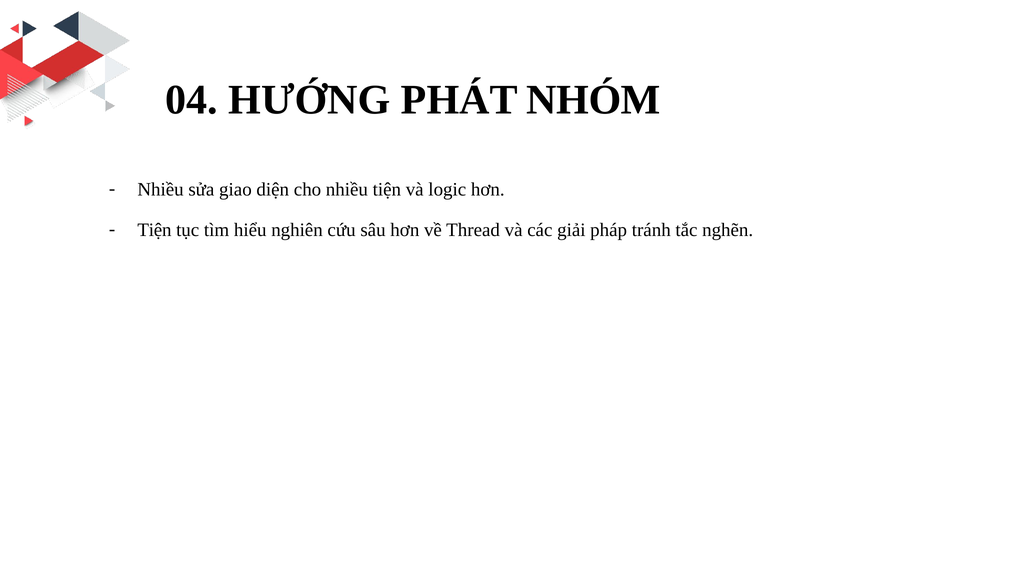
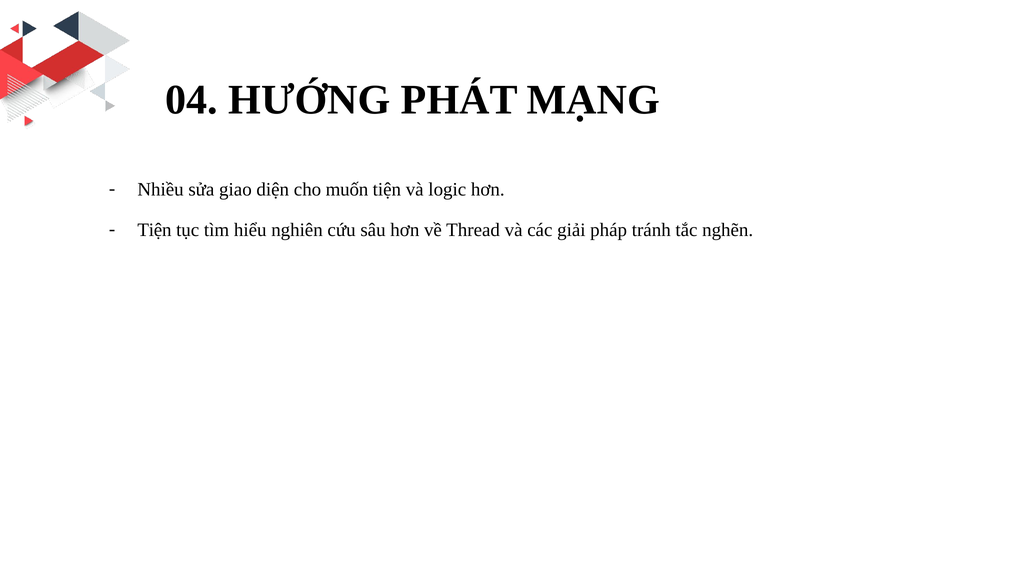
NHÓM: NHÓM -> MẠNG
cho nhiều: nhiều -> muốn
